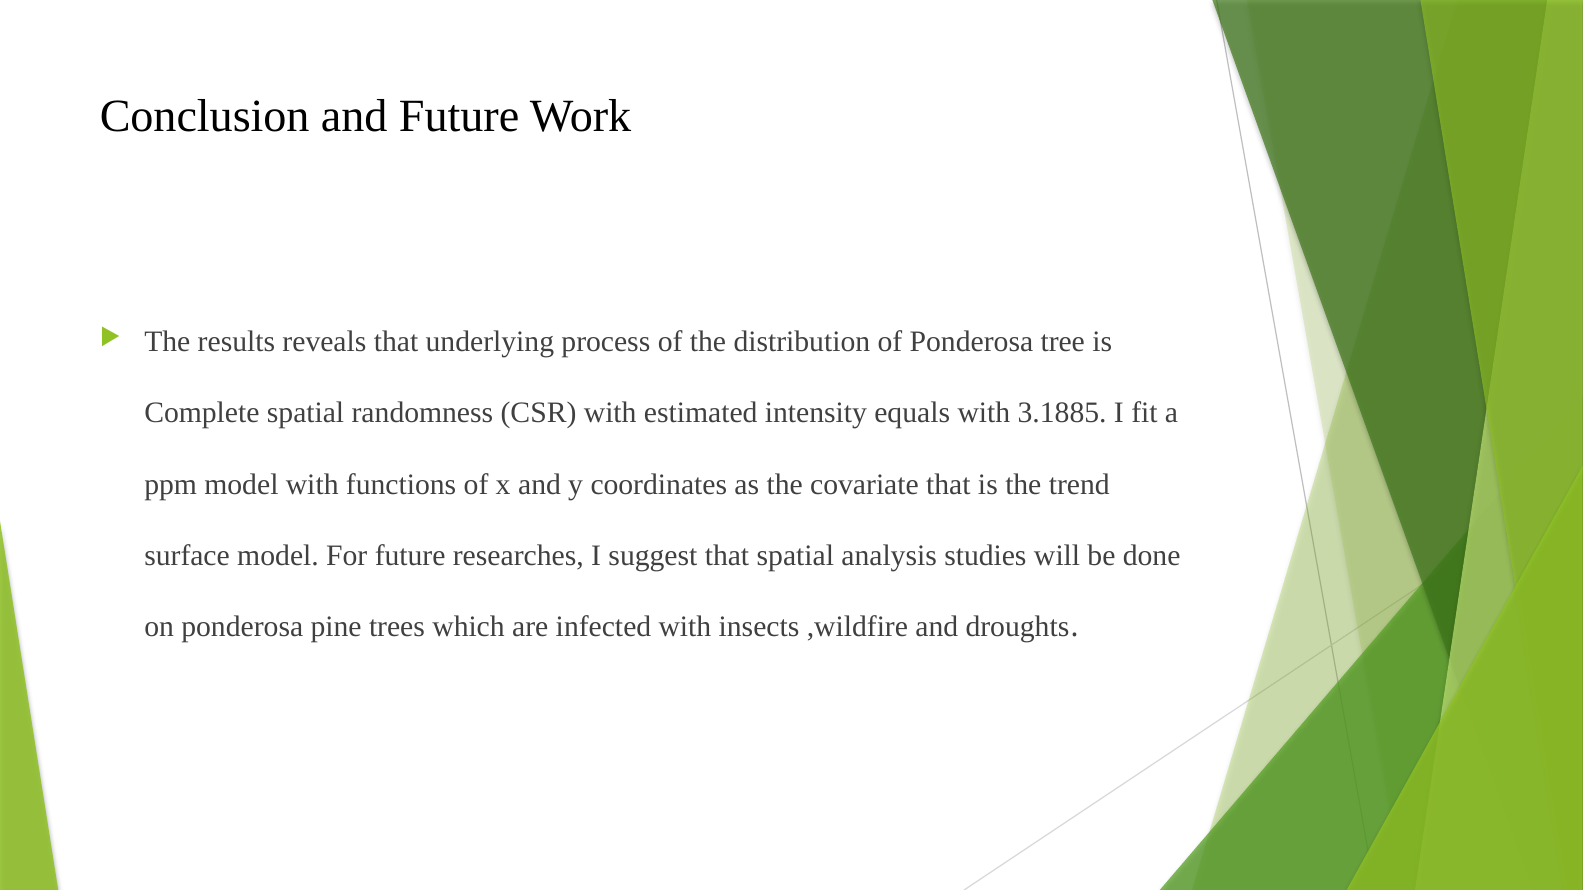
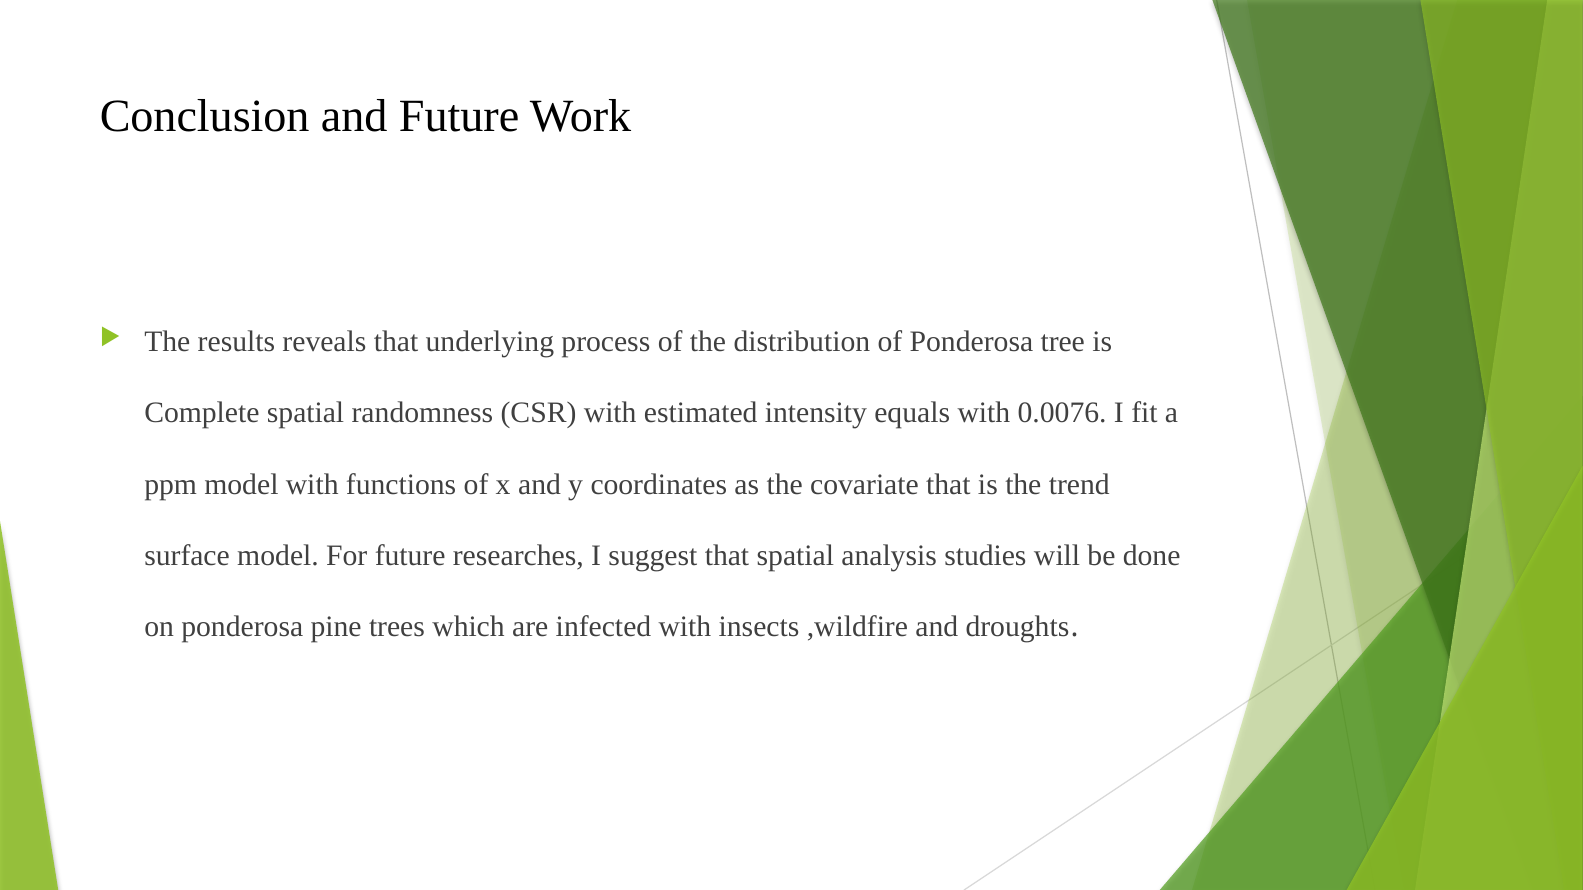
3.1885: 3.1885 -> 0.0076
